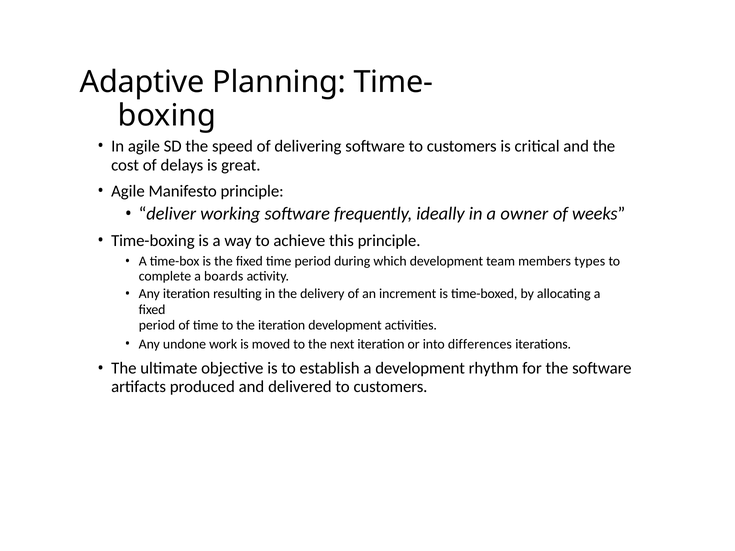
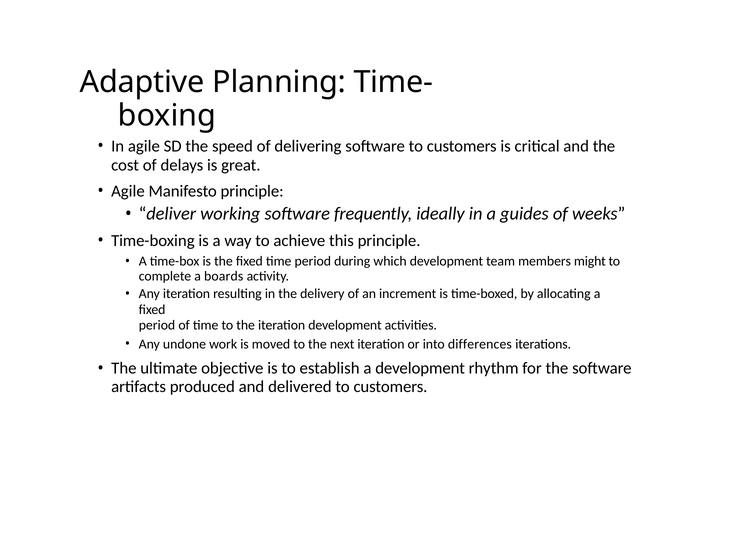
owner: owner -> guides
types: types -> might
